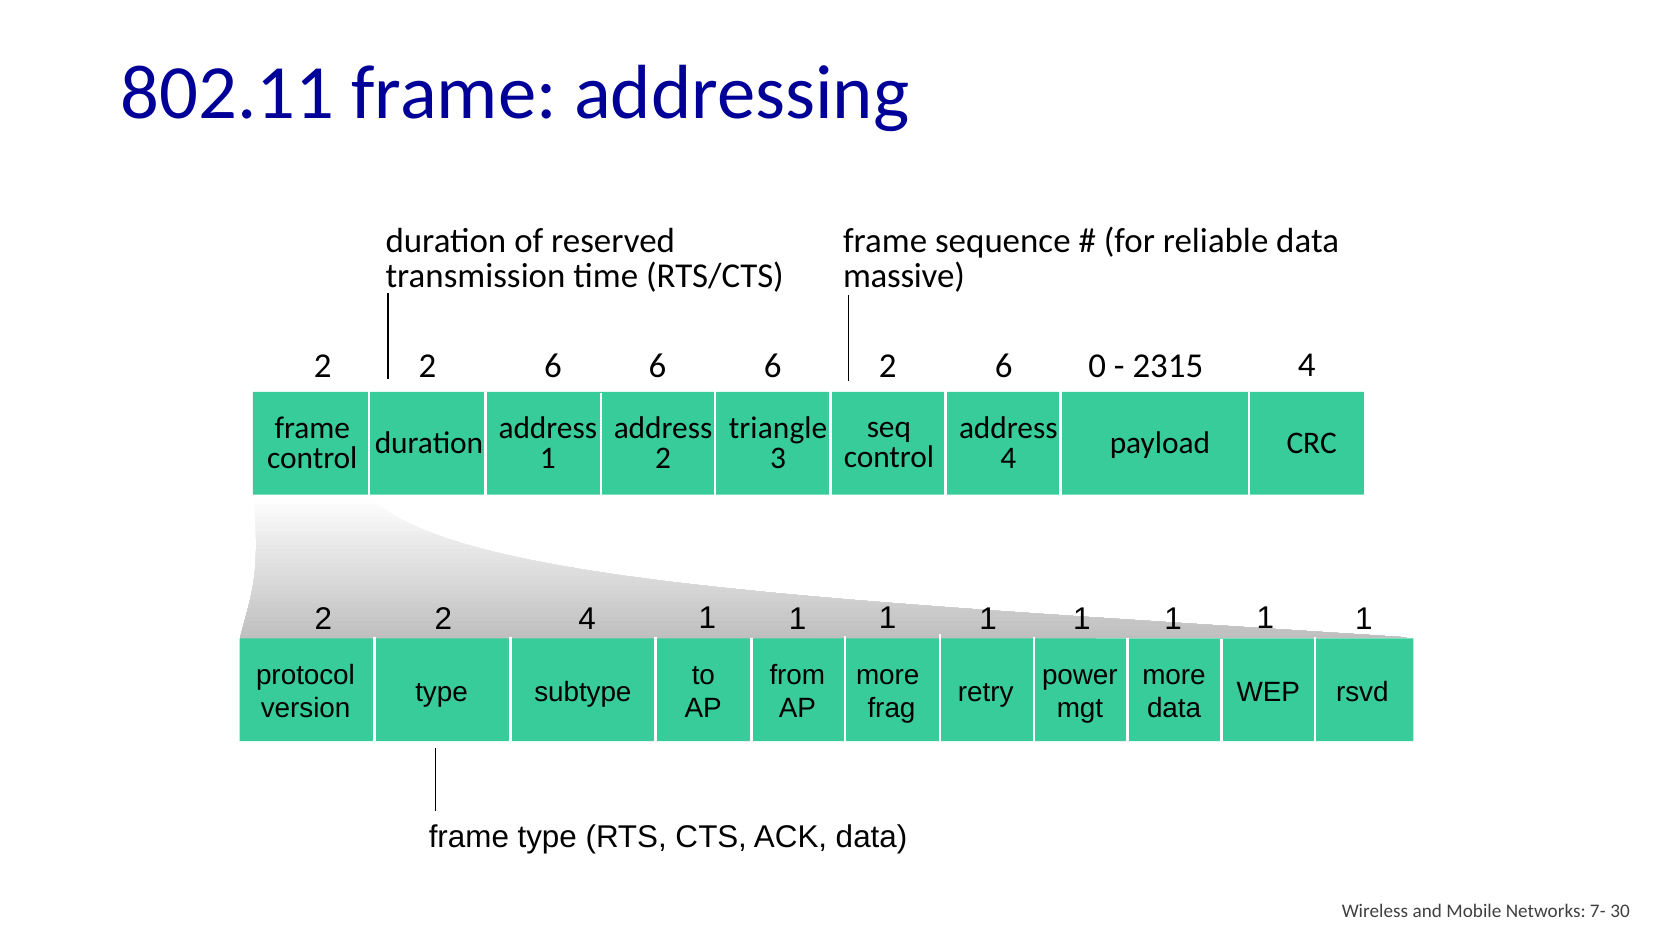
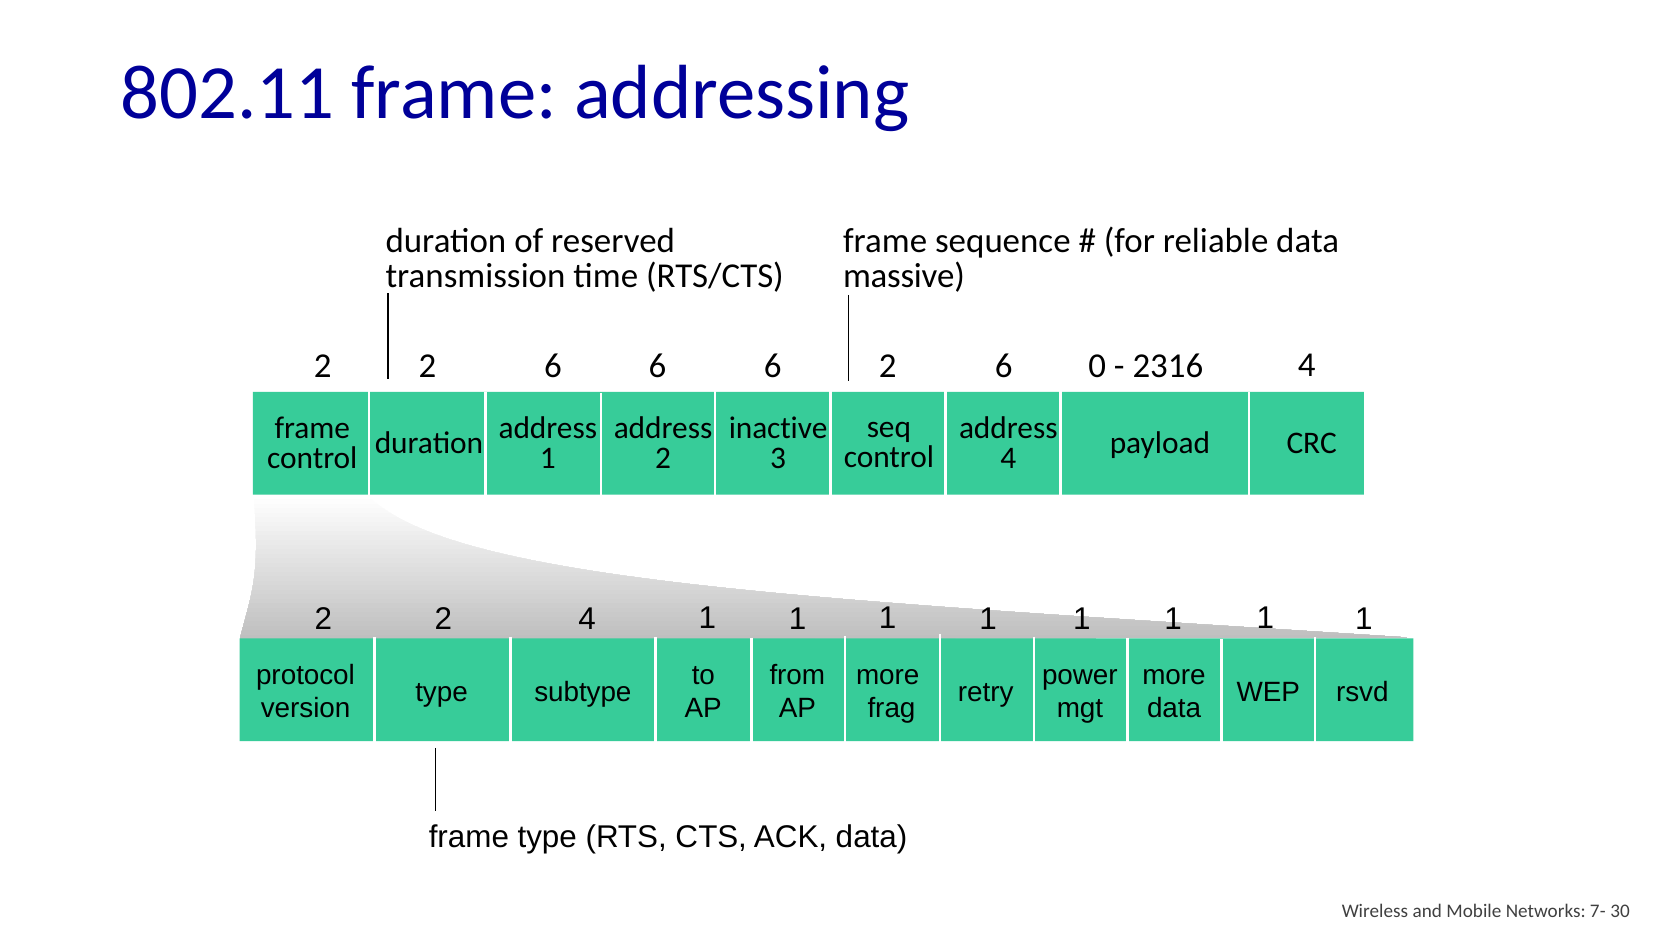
2315: 2315 -> 2316
triangle: triangle -> inactive
